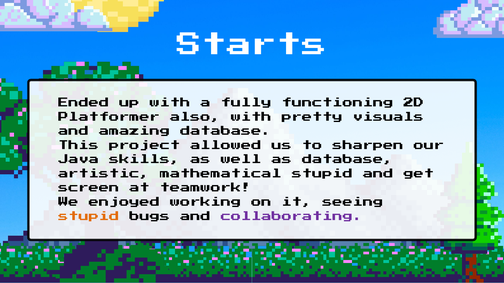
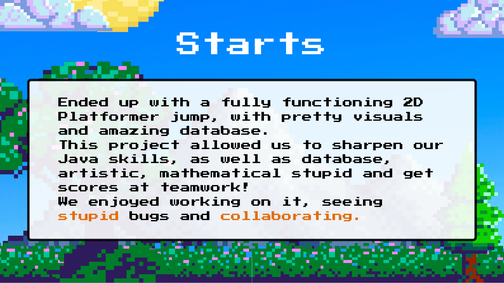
also: also -> jump
screen: screen -> scores
collaborating colour: purple -> orange
